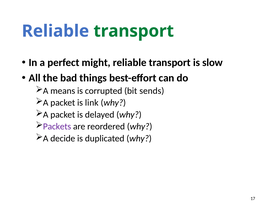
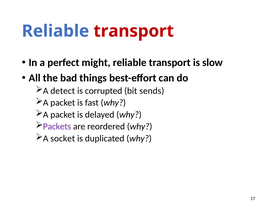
transport at (134, 31) colour: green -> red
means: means -> detect
link: link -> fast
decide: decide -> socket
